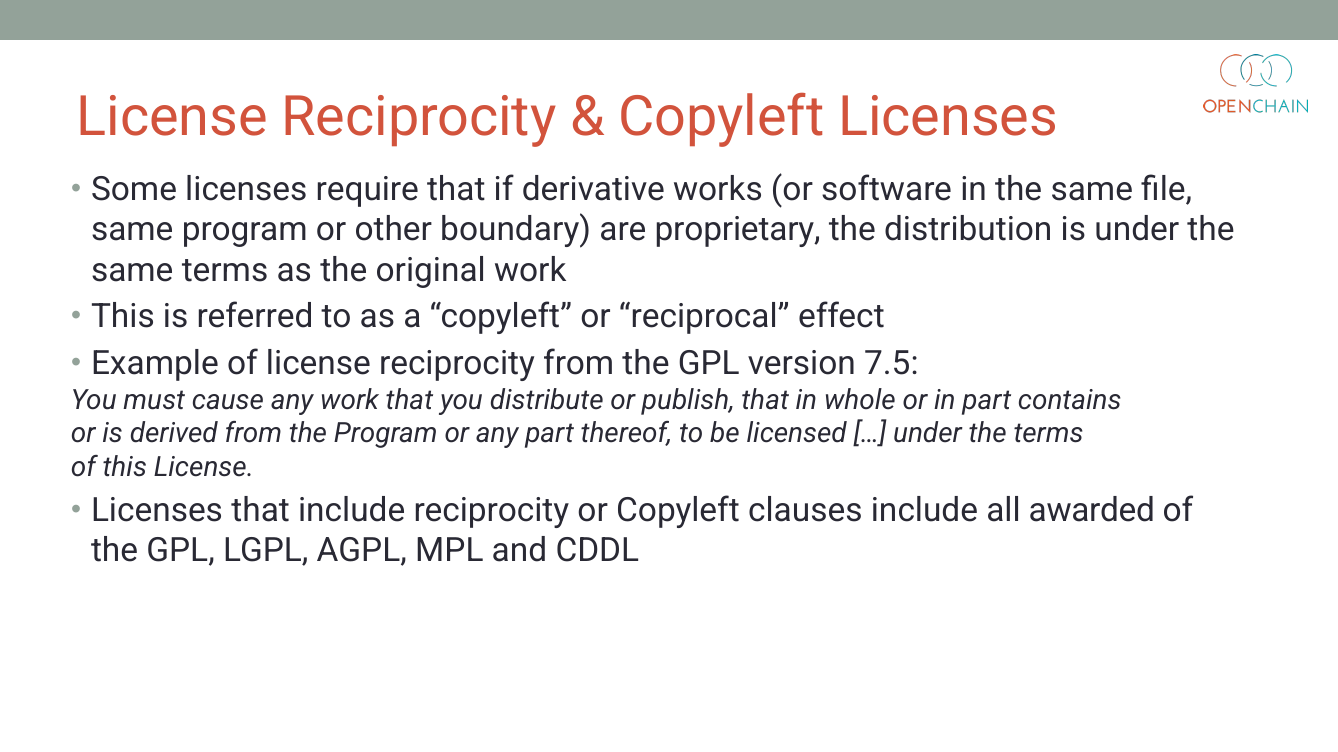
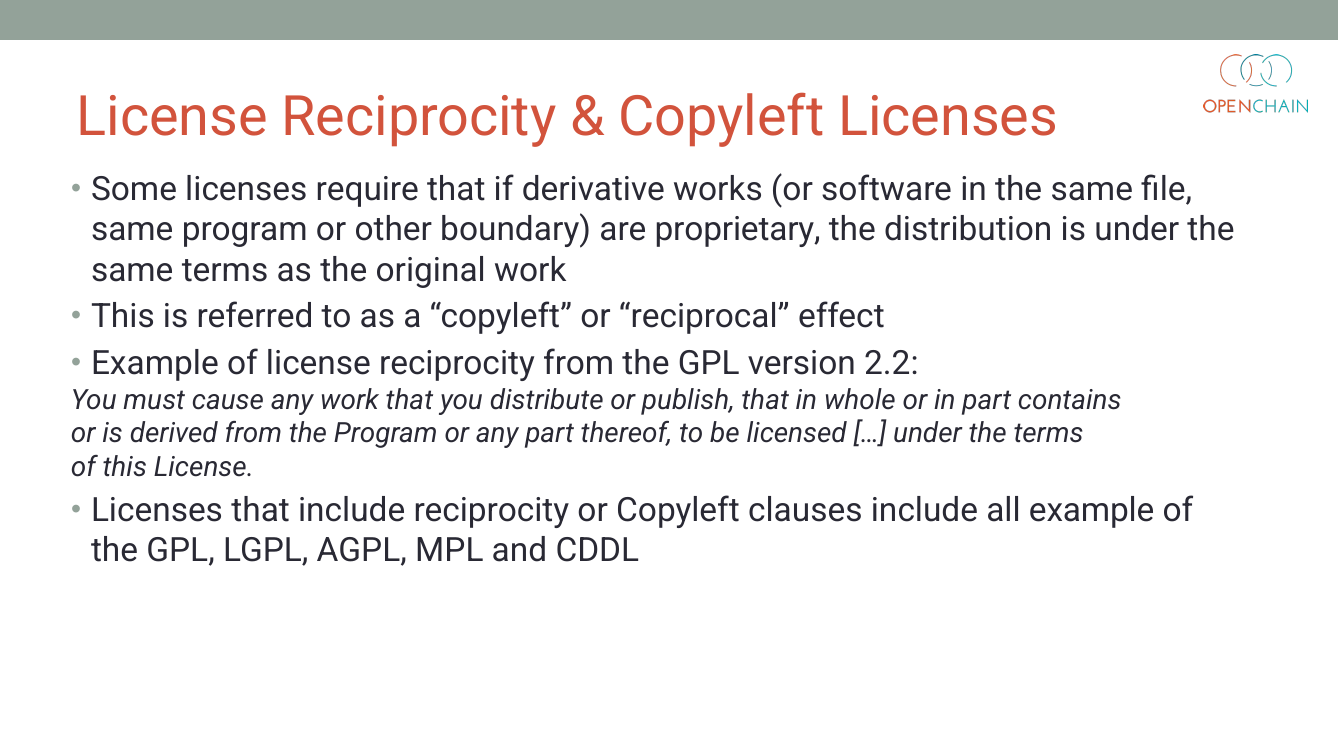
7.5: 7.5 -> 2.2
all awarded: awarded -> example
